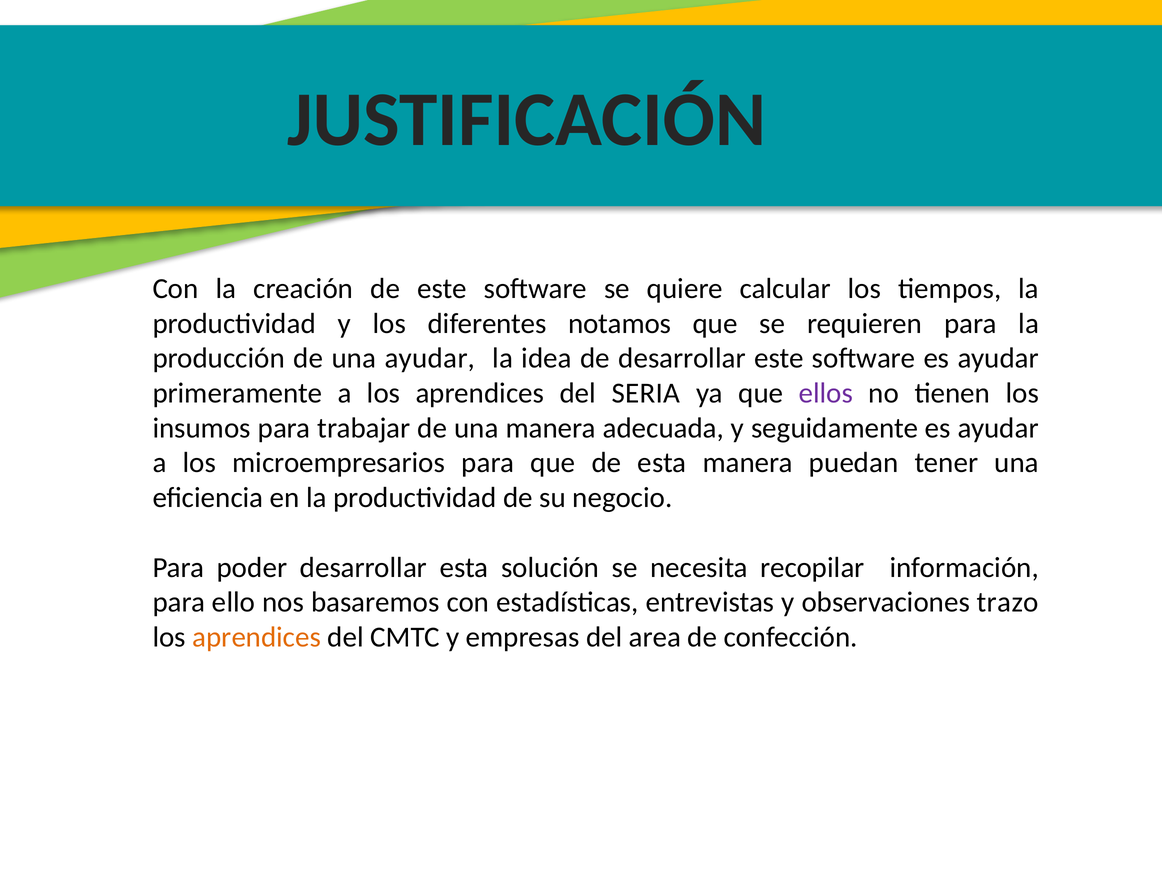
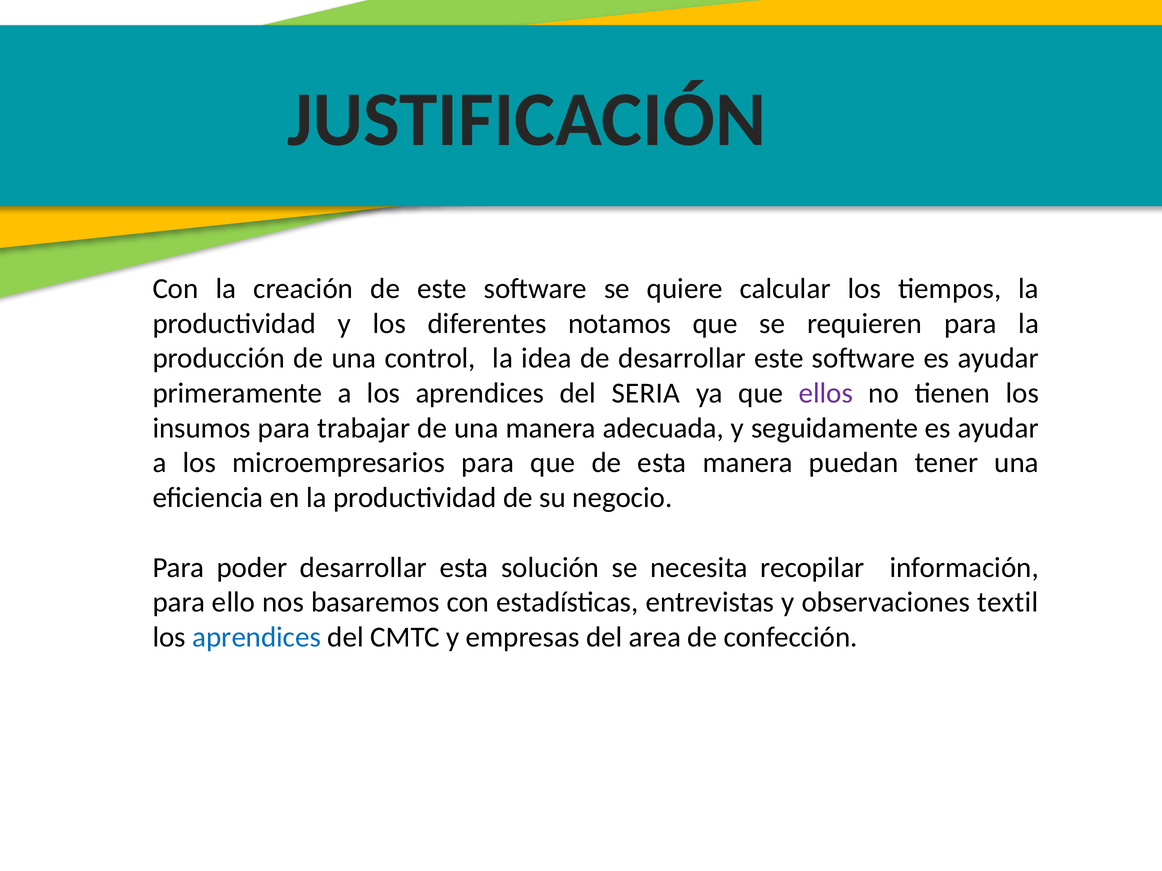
una ayudar: ayudar -> control
trazo: trazo -> textil
aprendices at (257, 637) colour: orange -> blue
